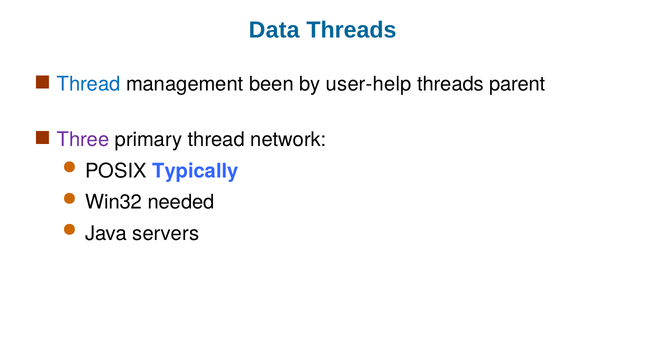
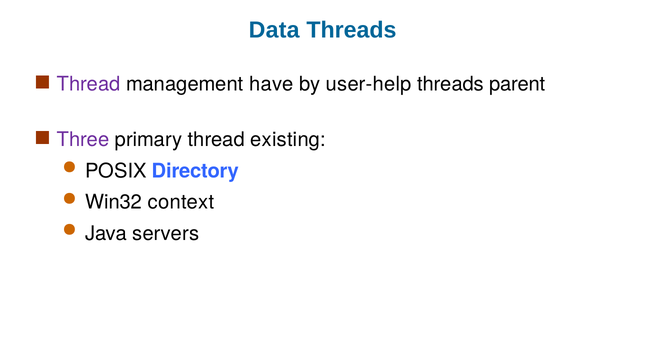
Thread at (89, 84) colour: blue -> purple
been: been -> have
network: network -> existing
Typically: Typically -> Directory
needed: needed -> context
